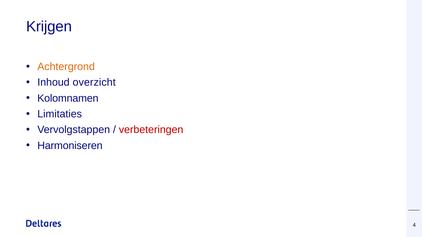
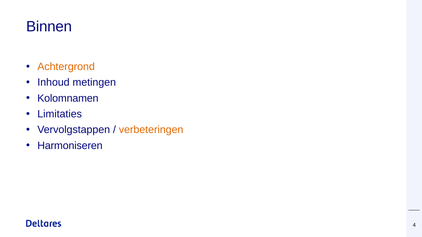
Krijgen: Krijgen -> Binnen
overzicht: overzicht -> metingen
verbeteringen colour: red -> orange
